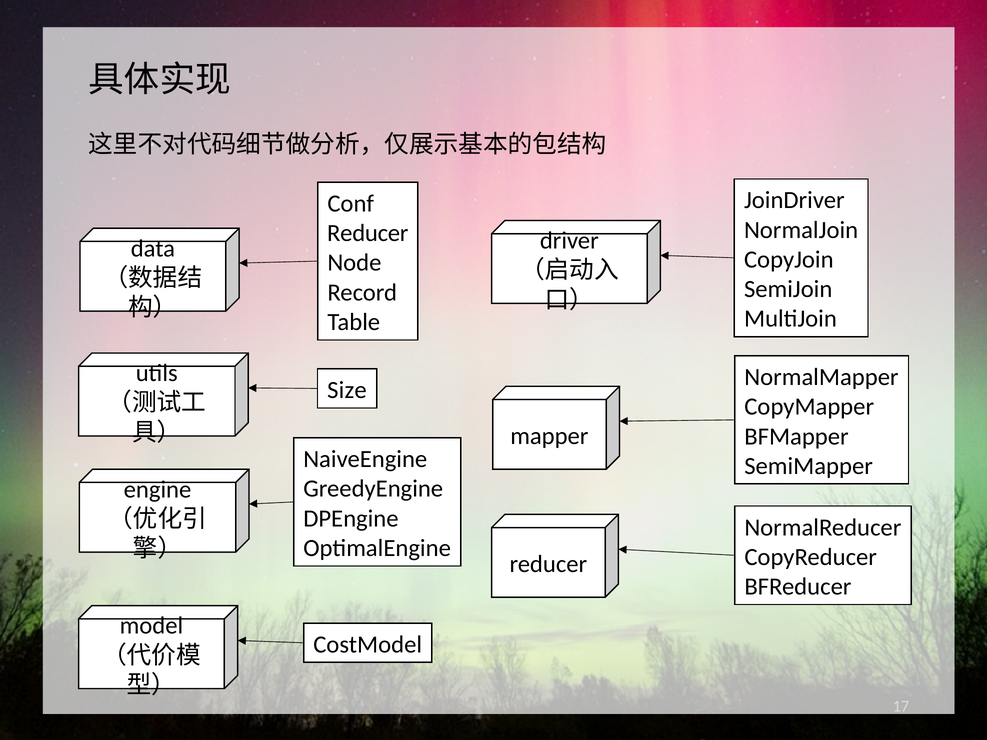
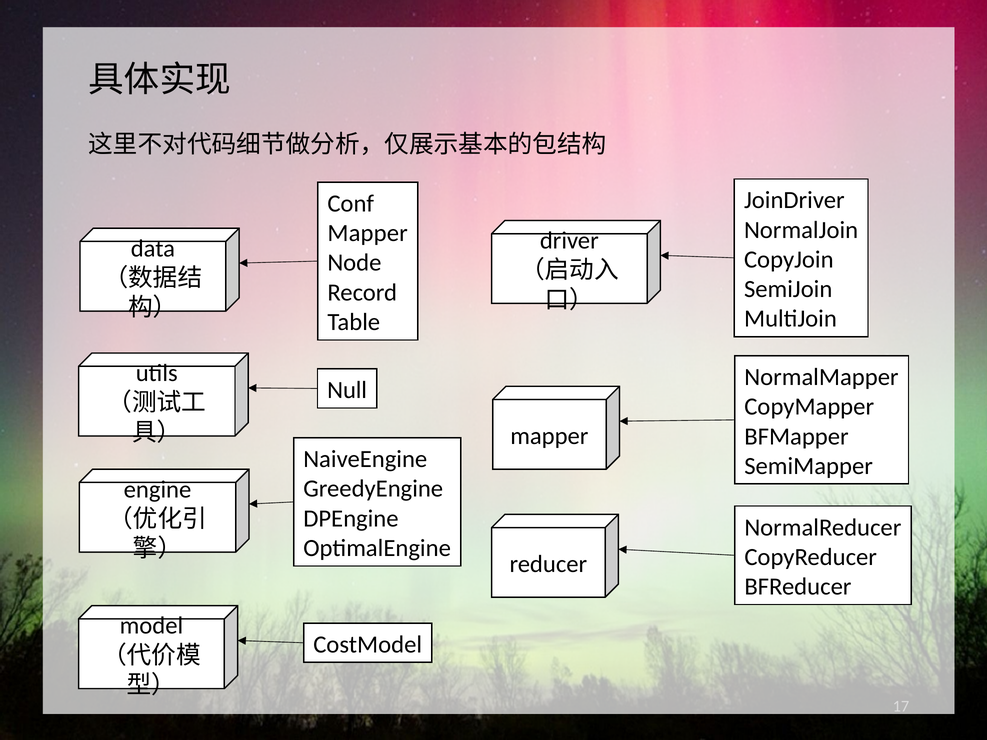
Reducer at (368, 233): Reducer -> Mapper
Size: Size -> Null
